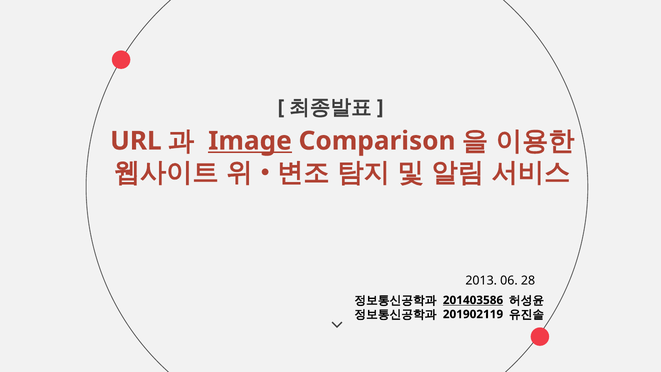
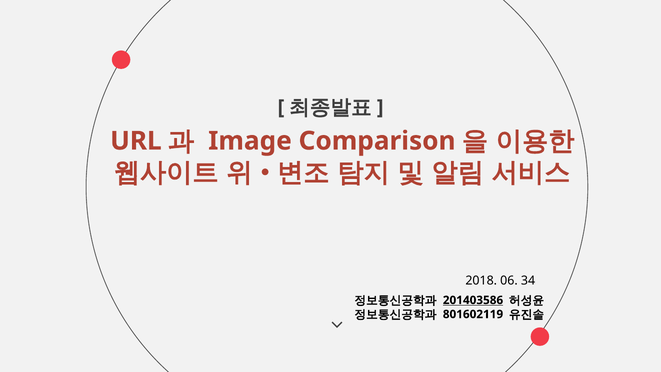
Image underline: present -> none
2013: 2013 -> 2018
28: 28 -> 34
201902119: 201902119 -> 801602119
